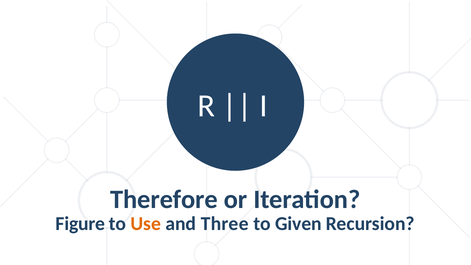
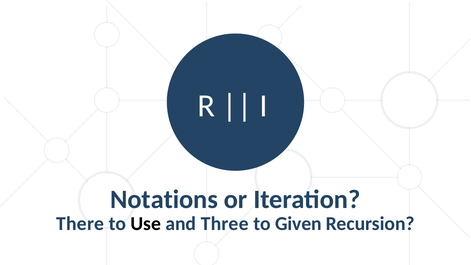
Therefore: Therefore -> Notations
Figure: Figure -> There
Use colour: orange -> black
